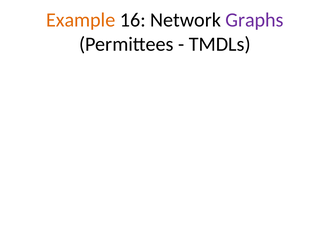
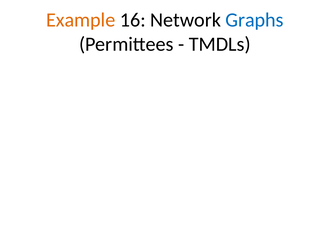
Graphs colour: purple -> blue
